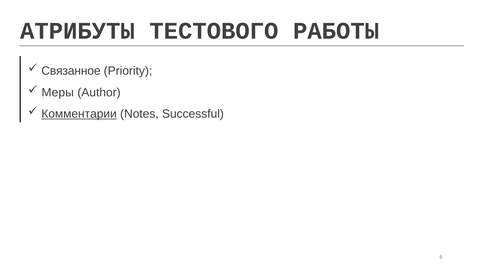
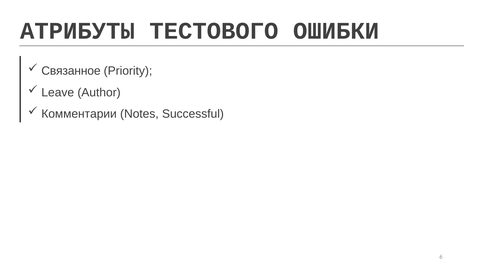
РАБОТЫ: РАБОТЫ -> ОШИБКИ
Меры: Меры -> Leave
Комментарии underline: present -> none
